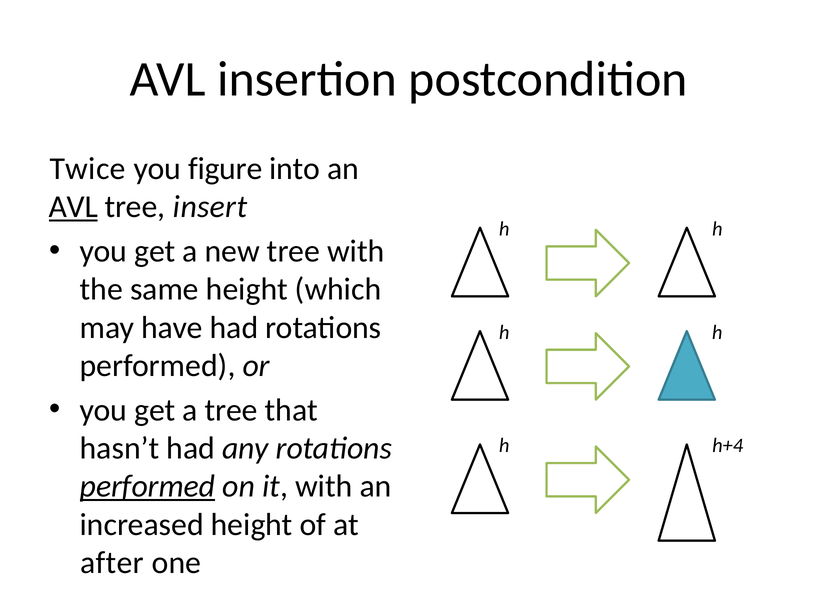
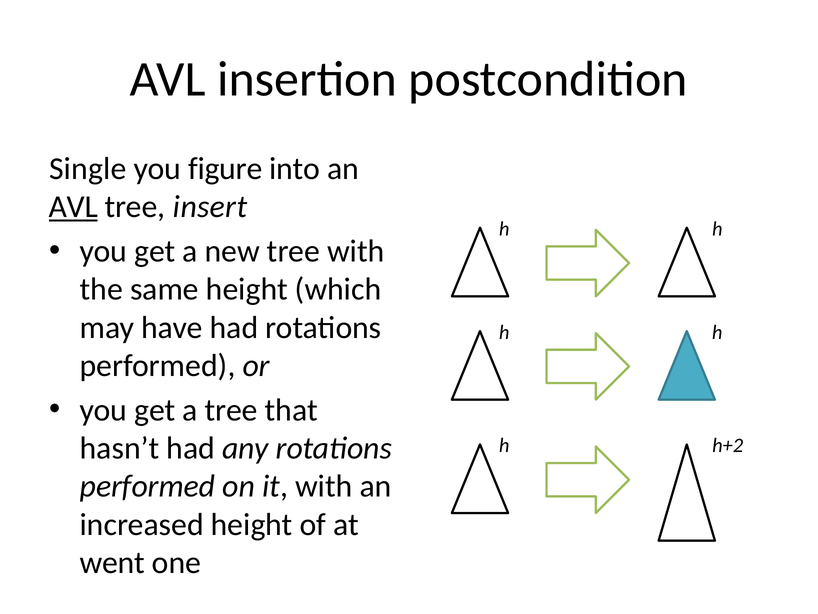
Twice: Twice -> Single
h+4: h+4 -> h+2
performed at (148, 486) underline: present -> none
after: after -> went
